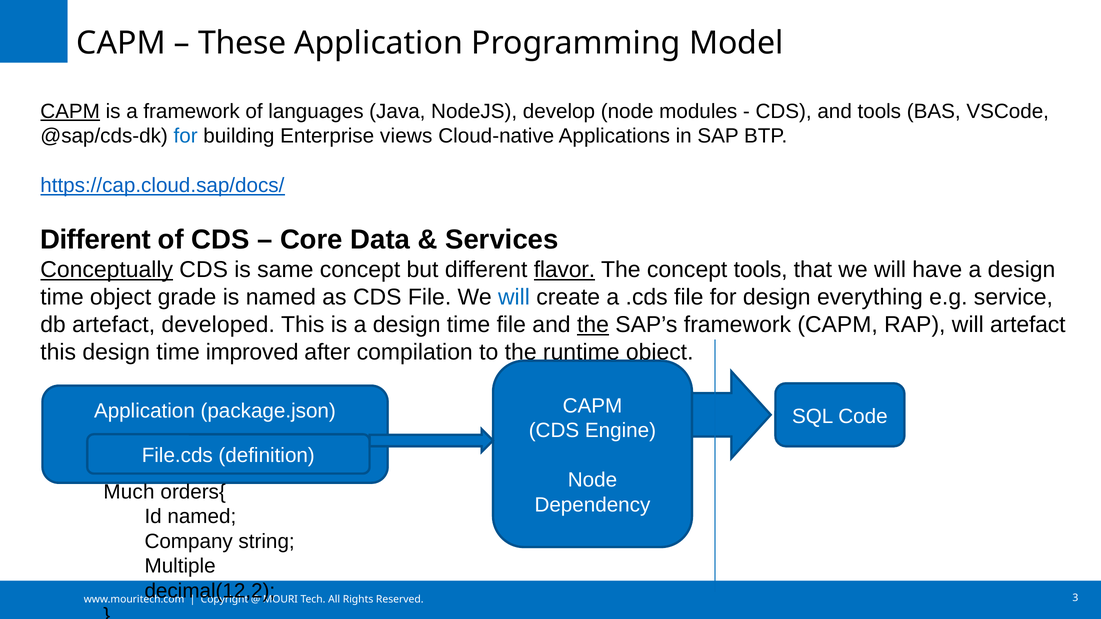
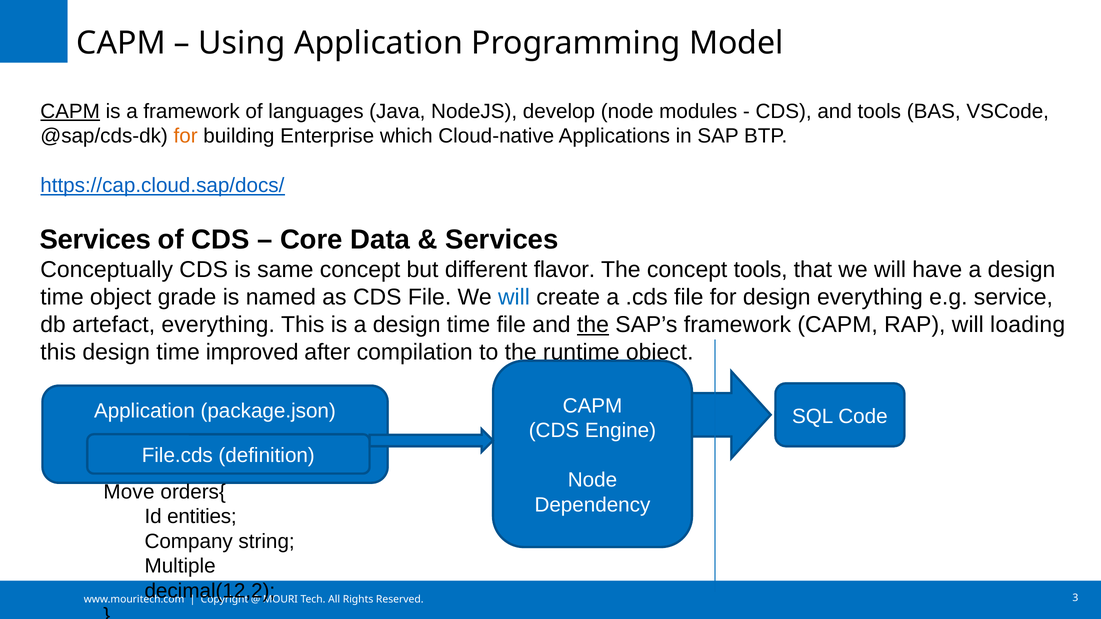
These: These -> Using
for at (186, 136) colour: blue -> orange
views: views -> which
Different at (95, 240): Different -> Services
Conceptually underline: present -> none
flavor underline: present -> none
artefact developed: developed -> everything
will artefact: artefact -> loading
Much: Much -> Move
Id named: named -> entities
